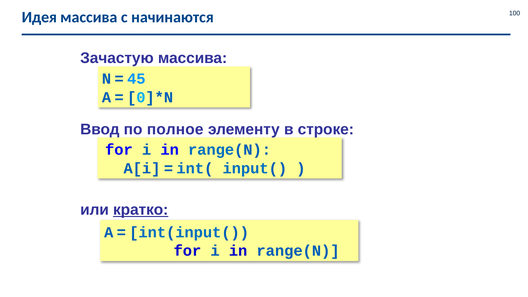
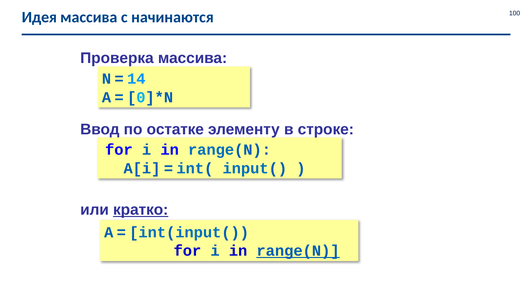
Зачастую: Зачастую -> Проверка
45: 45 -> 14
полное: полное -> остатке
range(N at (298, 251) underline: none -> present
